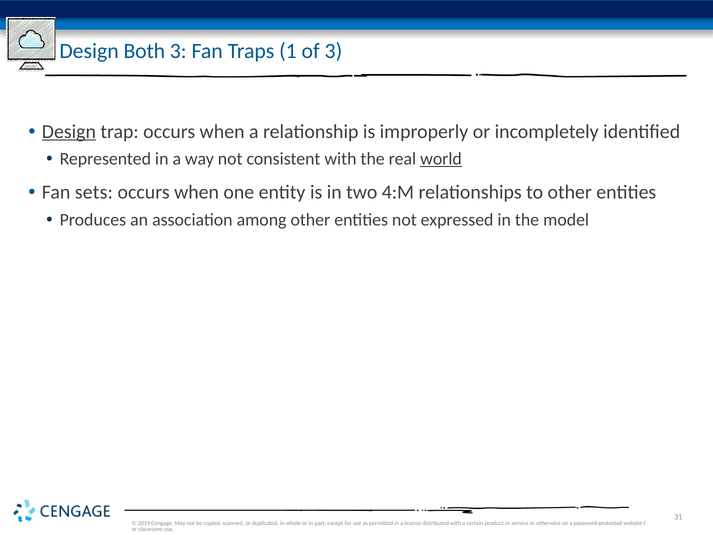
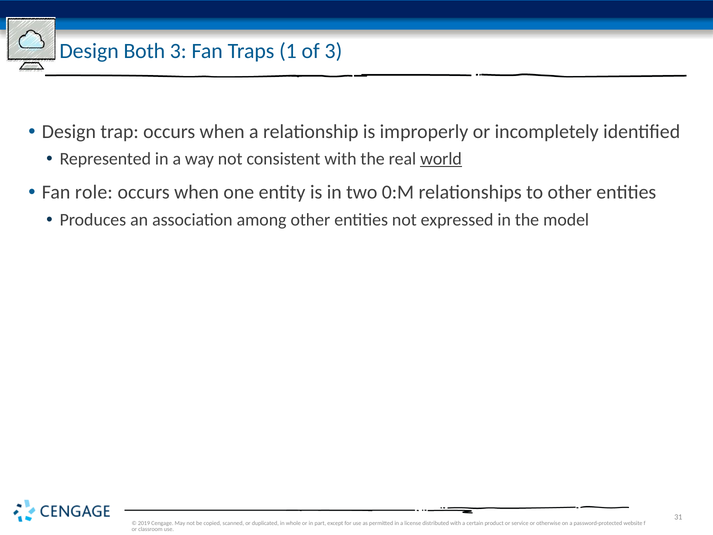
Design at (69, 132) underline: present -> none
sets: sets -> role
4:M: 4:M -> 0:M
